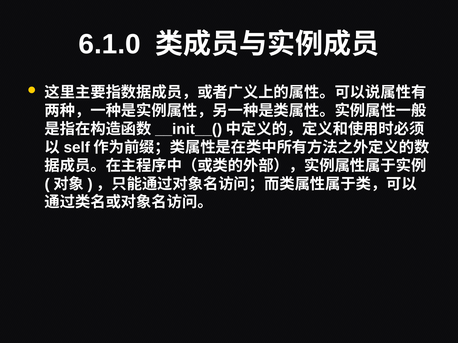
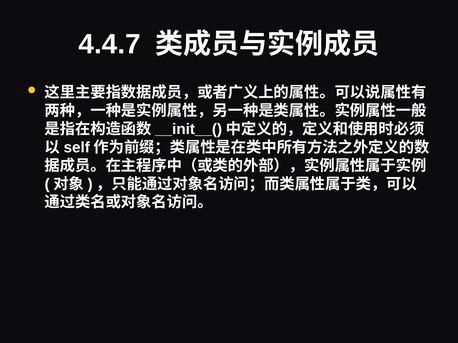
6.1.0: 6.1.0 -> 4.4.7
